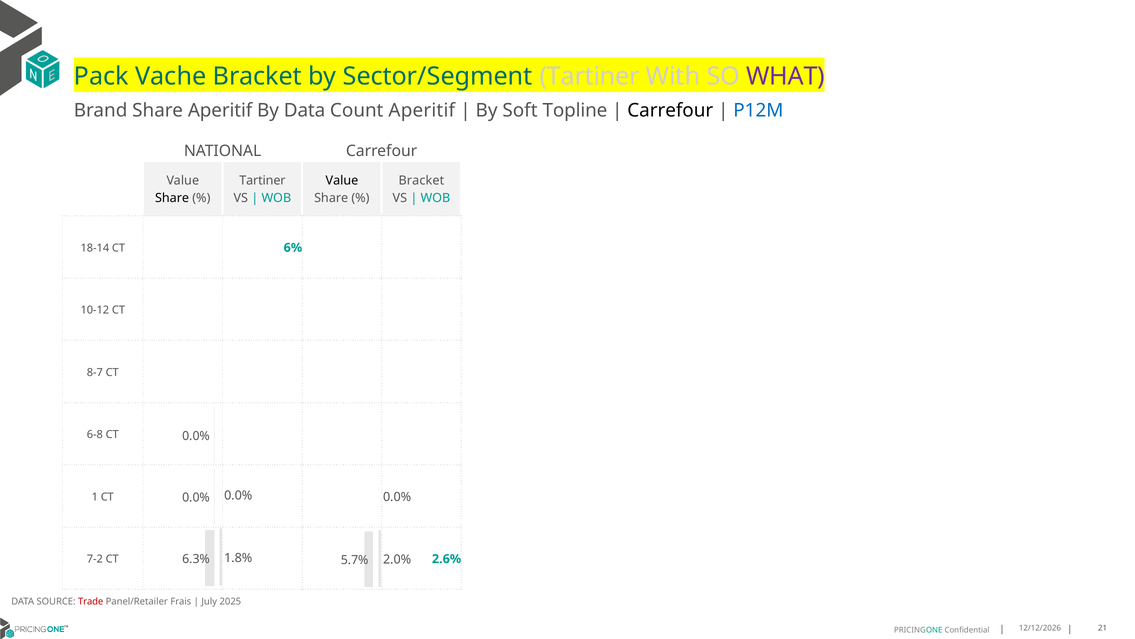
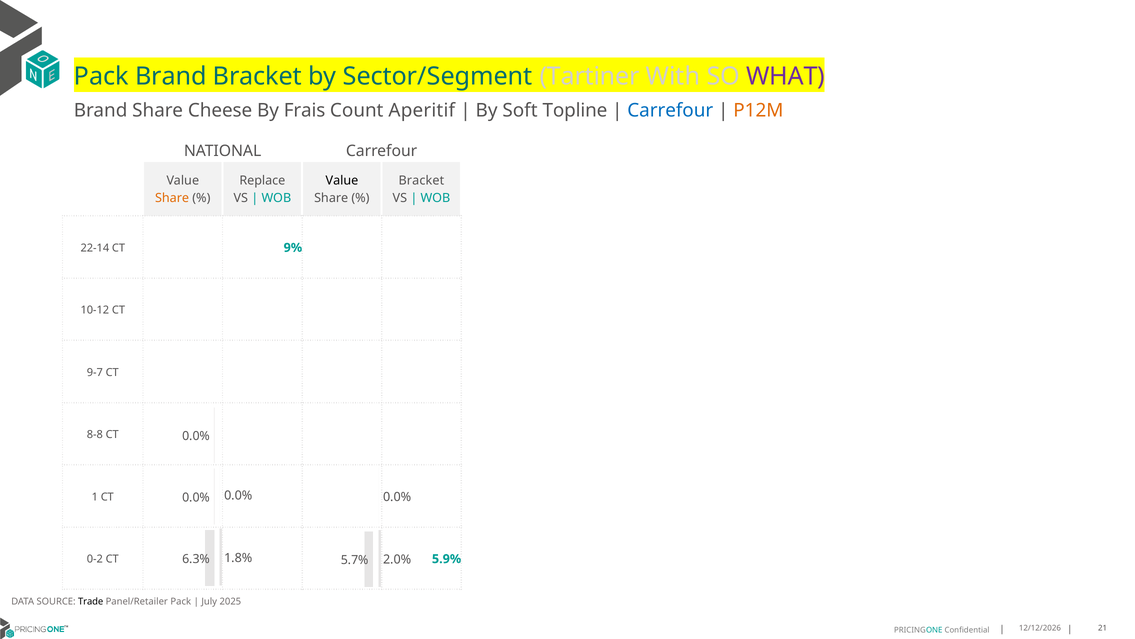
Pack Vache: Vache -> Brand
Share Aperitif: Aperitif -> Cheese
By Data: Data -> Frais
Carrefour at (670, 111) colour: black -> blue
P12M colour: blue -> orange
Tartiner at (262, 180): Tartiner -> Replace
Share at (172, 198) colour: black -> orange
18-14: 18-14 -> 22-14
6%: 6% -> 9%
8-7: 8-7 -> 9-7
6-8: 6-8 -> 8-8
7-2: 7-2 -> 0-2
2.6%: 2.6% -> 5.9%
Trade colour: red -> black
Panel/Retailer Frais: Frais -> Pack
